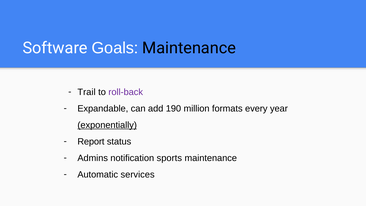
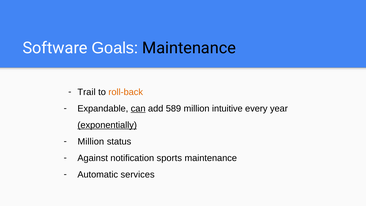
roll-back colour: purple -> orange
can underline: none -> present
190: 190 -> 589
formats: formats -> intuitive
Report at (91, 142): Report -> Million
Admins: Admins -> Against
